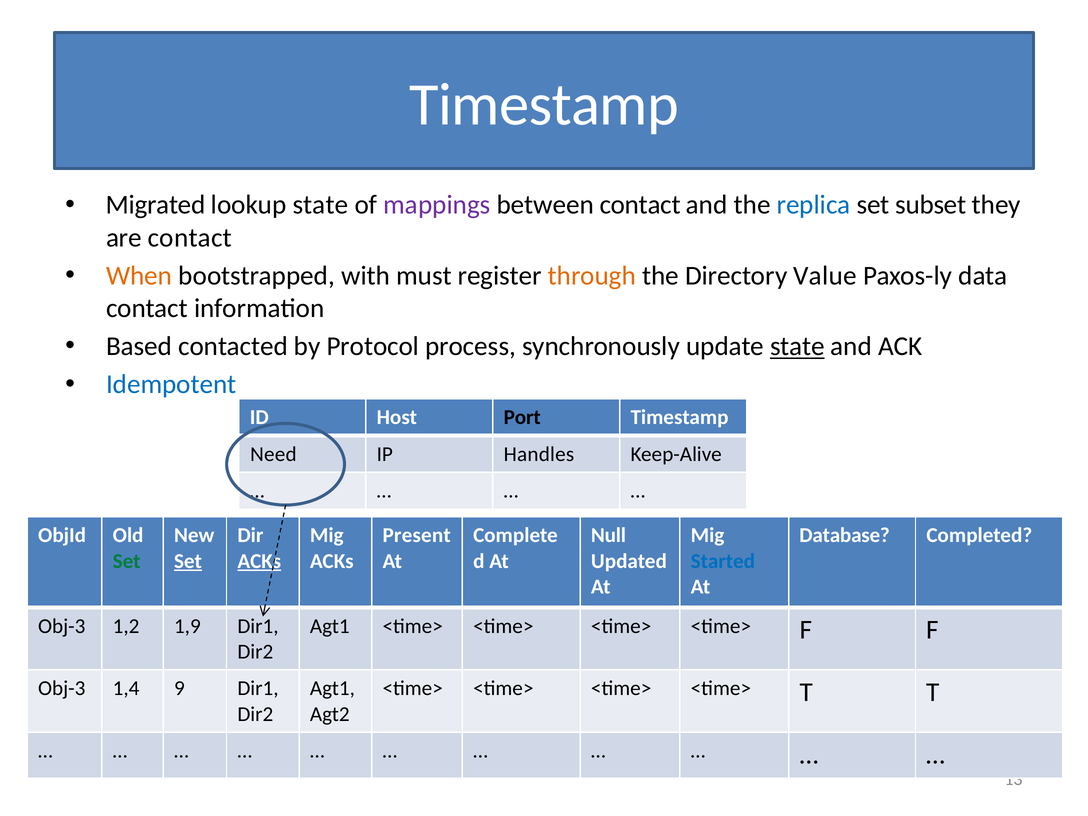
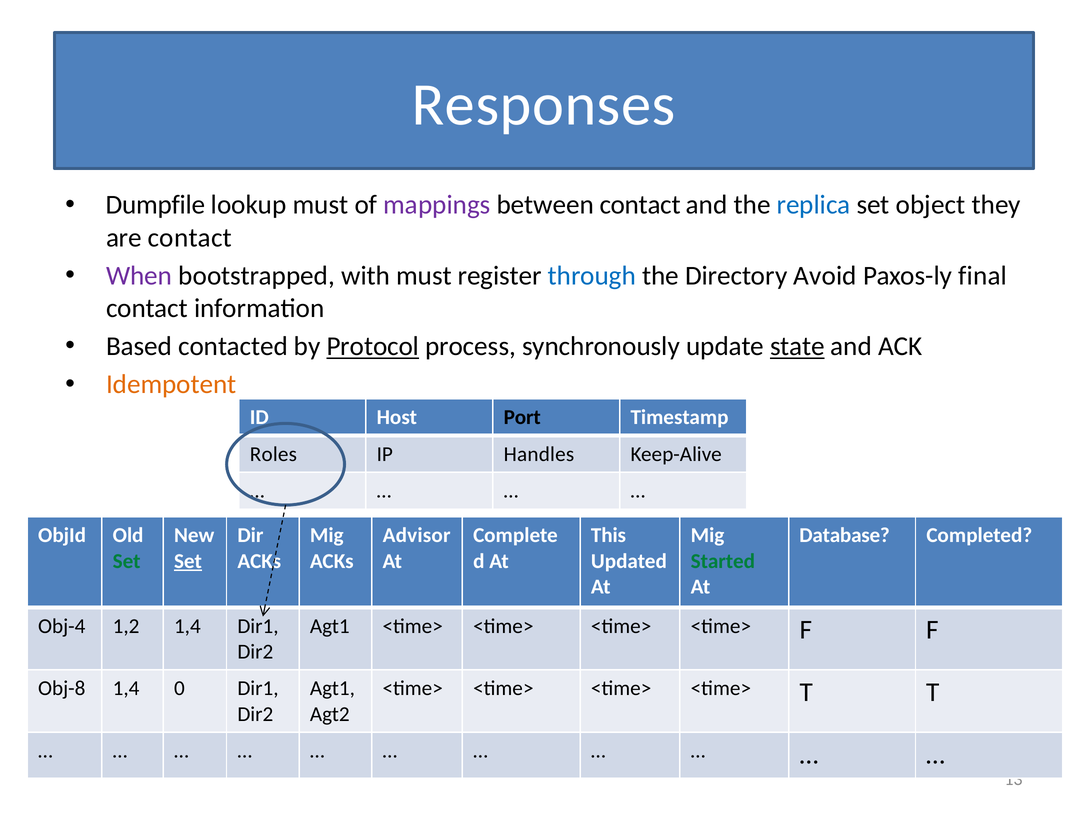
Timestamp at (544, 105): Timestamp -> Responses
Migrated: Migrated -> Dumpfile
lookup state: state -> must
subset: subset -> object
When colour: orange -> purple
through colour: orange -> blue
Value: Value -> Avoid
data: data -> final
Protocol underline: none -> present
Idempotent colour: blue -> orange
Need: Need -> Roles
Present: Present -> Advisor
Null: Null -> This
ACKs at (259, 561) underline: present -> none
Started colour: blue -> green
Obj-3 at (62, 626): Obj-3 -> Obj-4
1,2 1,9: 1,9 -> 1,4
Obj-3 at (62, 688): Obj-3 -> Obj-8
9: 9 -> 0
